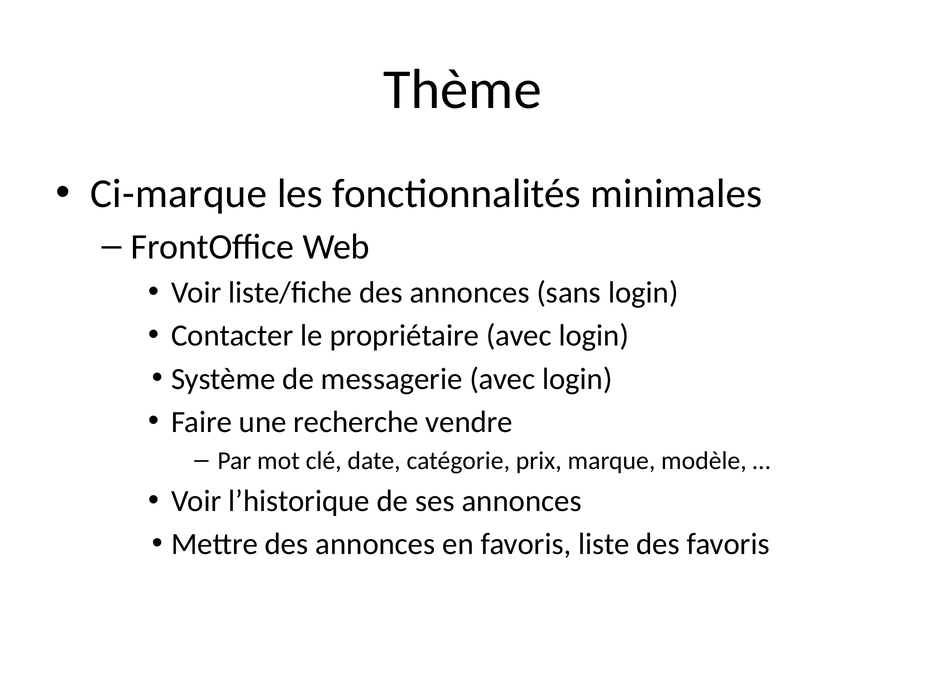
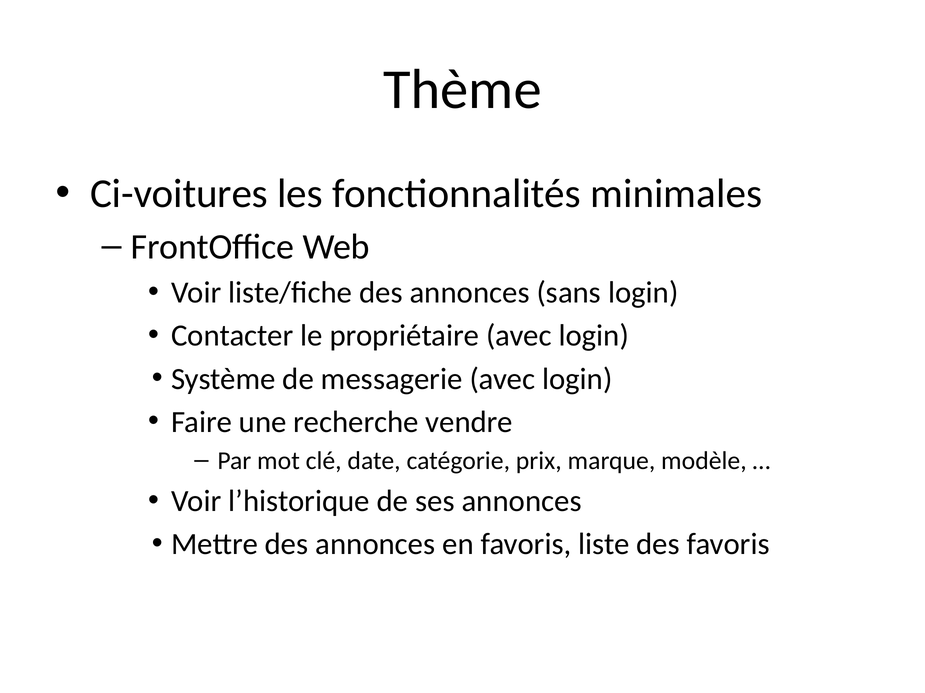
Ci-marque: Ci-marque -> Ci-voitures
